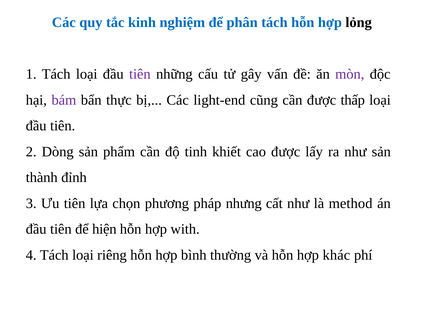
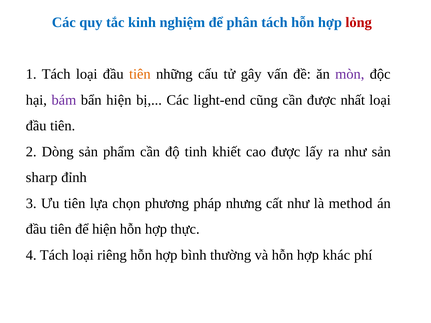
lỏng colour: black -> red
tiên at (140, 74) colour: purple -> orange
bẩn thực: thực -> hiện
thấp: thấp -> nhất
thành: thành -> sharp
with: with -> thực
